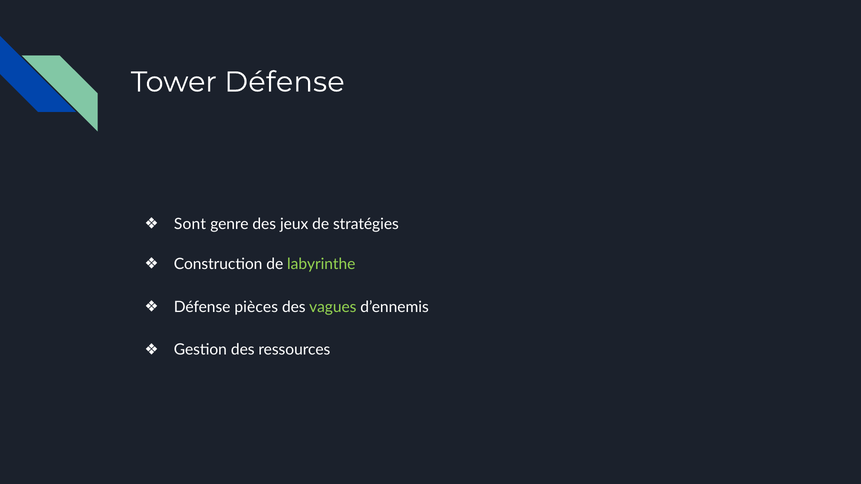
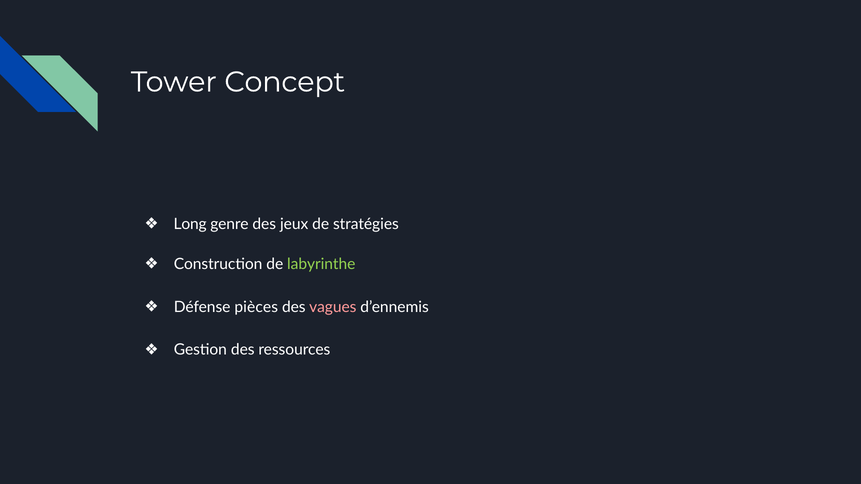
Tower Défense: Défense -> Concept
Sont: Sont -> Long
vagues colour: light green -> pink
